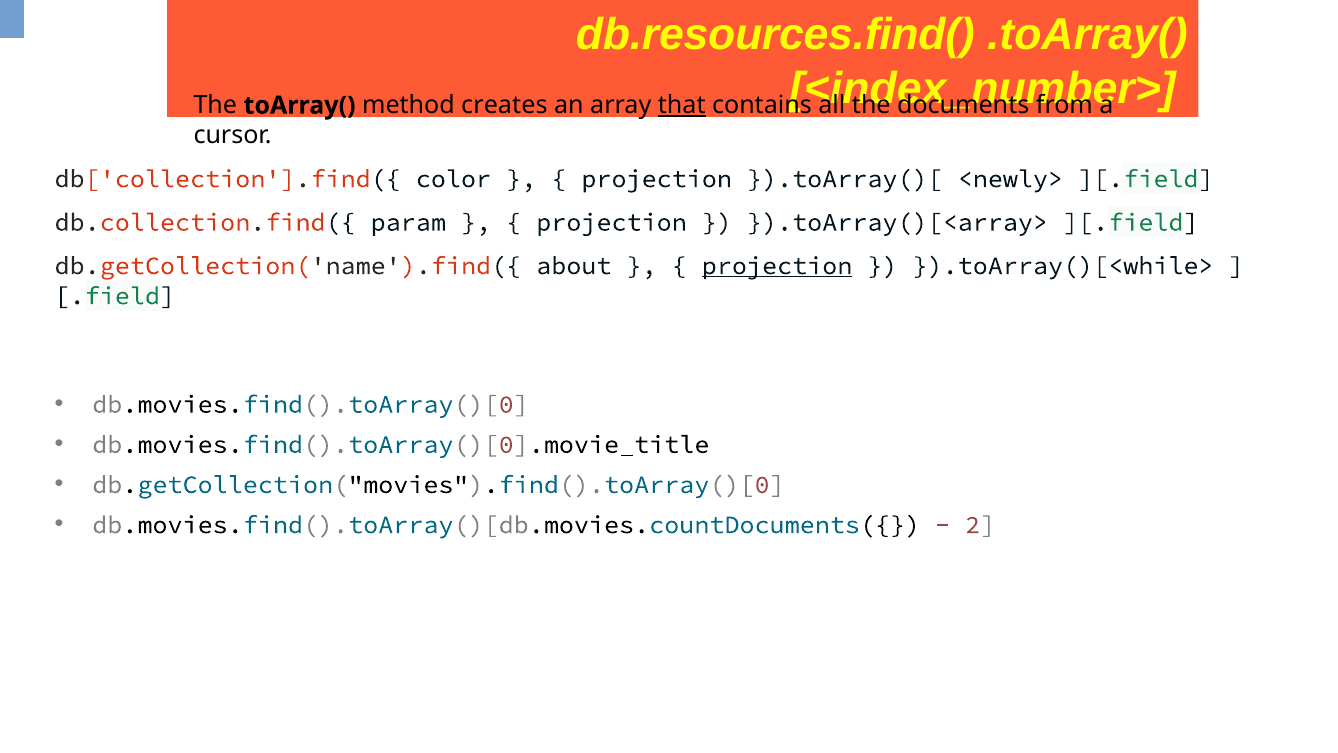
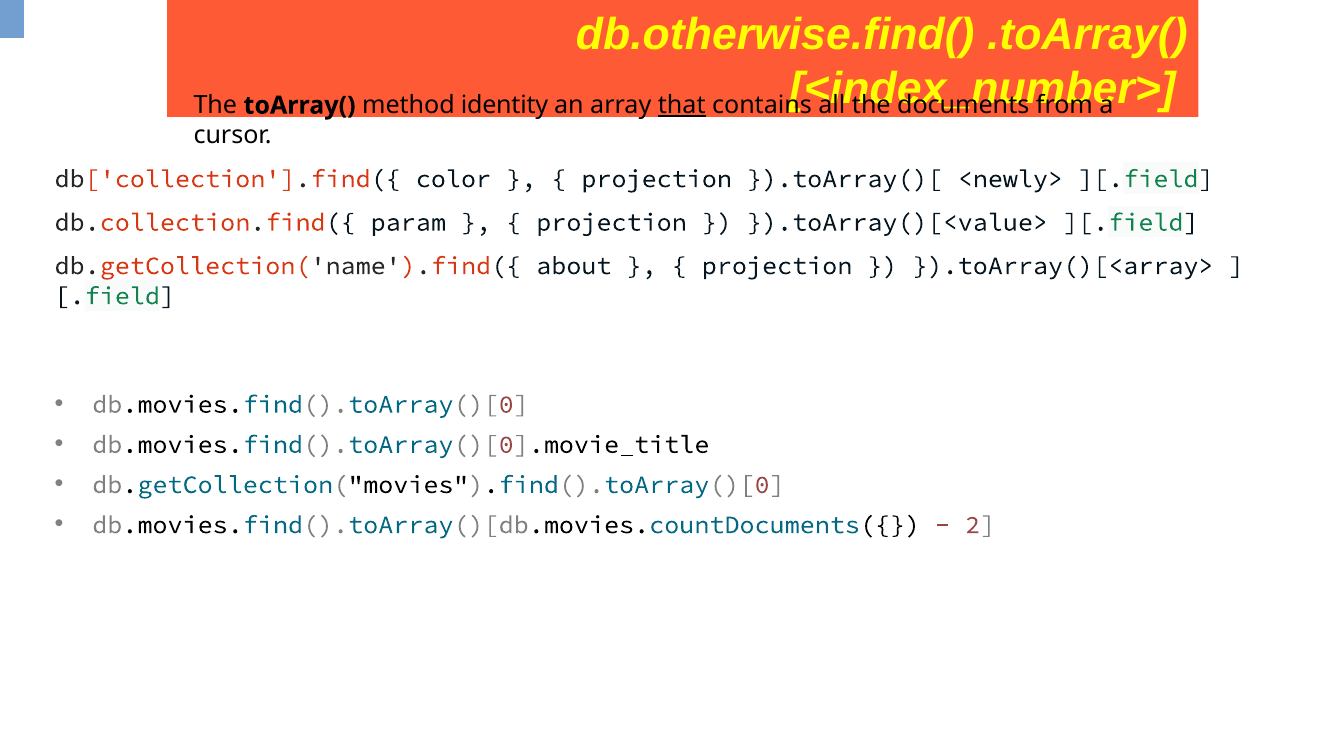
db.resources.find(: db.resources.find( -> db.otherwise.find(
creates: creates -> identity
}).toArray()[<array>: }).toArray()[<array> -> }).toArray()[<value>
projection at (777, 266) underline: present -> none
}).toArray()[<while>: }).toArray()[<while> -> }).toArray()[<array>
